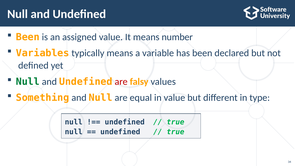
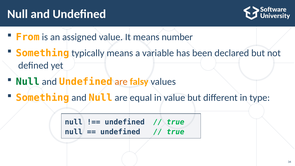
Been at (28, 37): Been -> From
Variables at (43, 53): Variables -> Something
are at (121, 82) colour: red -> orange
